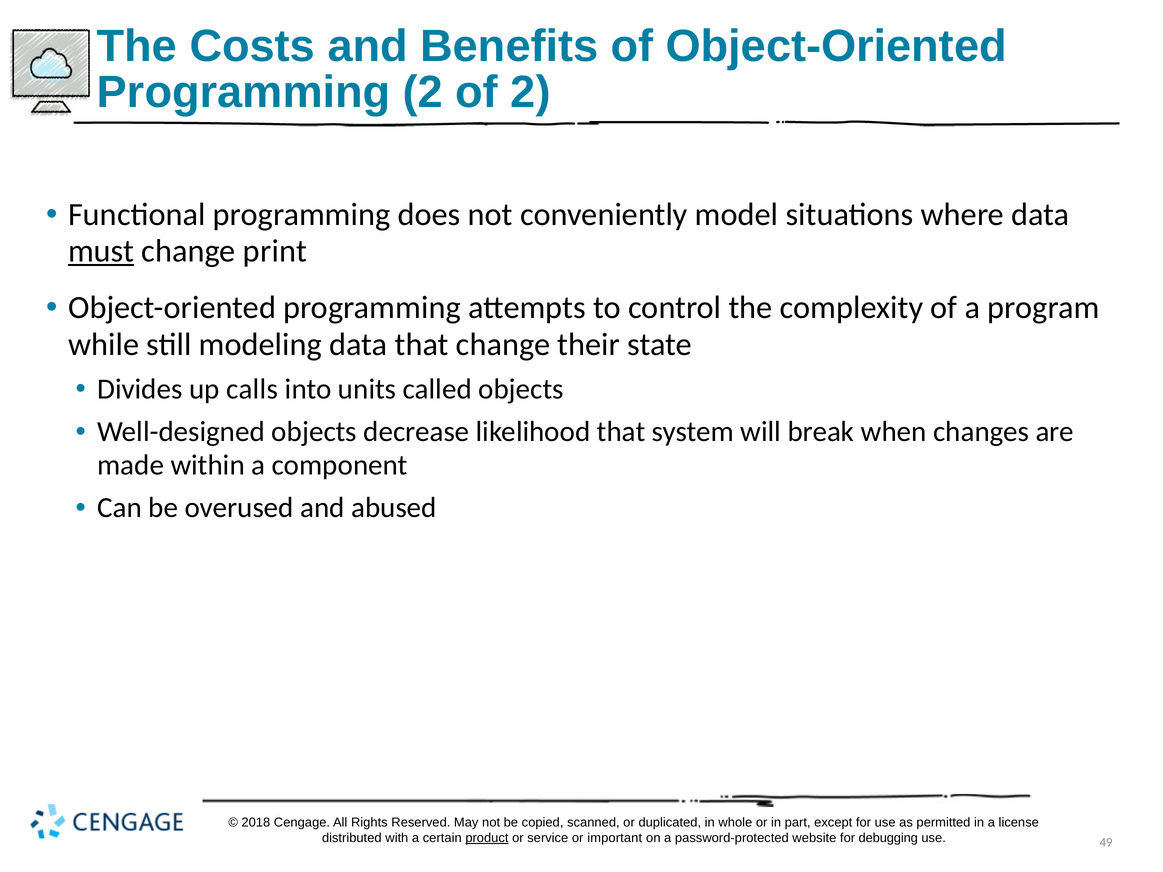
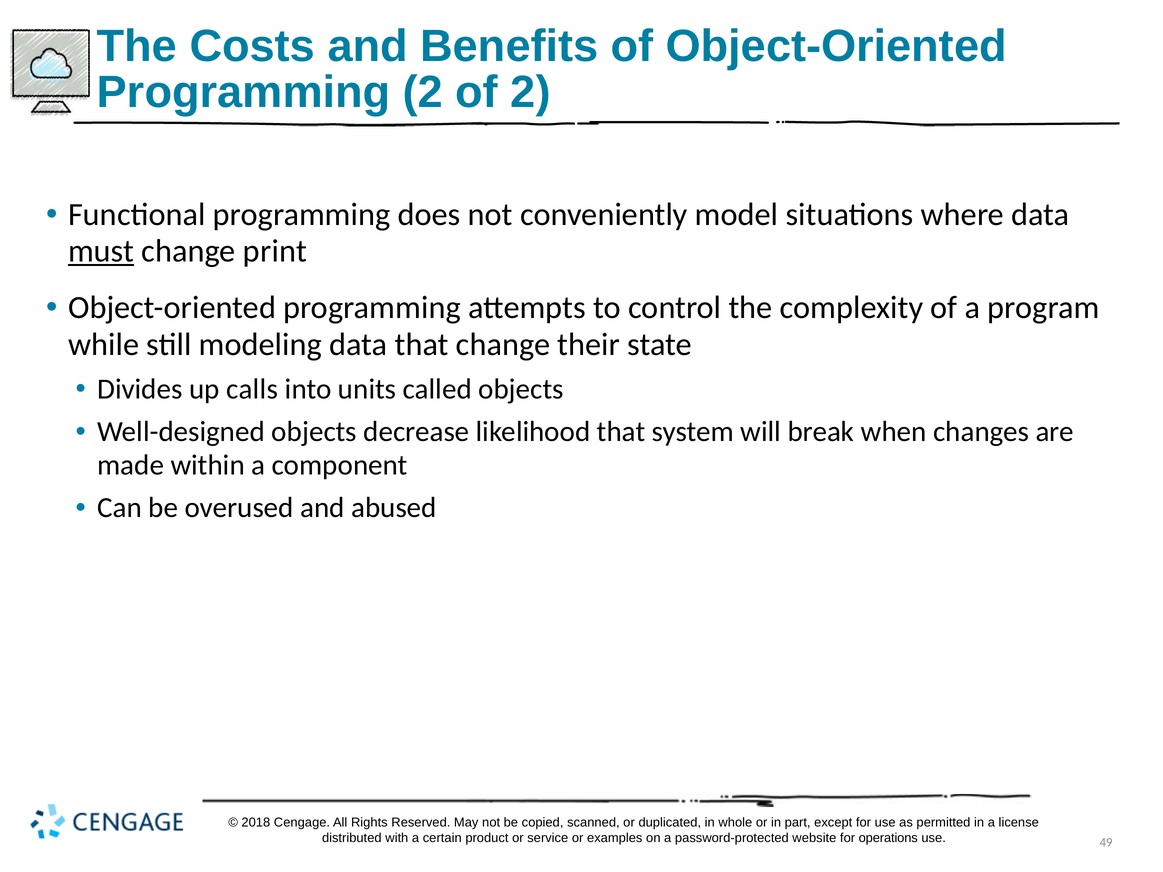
product underline: present -> none
important: important -> examples
debugging: debugging -> operations
